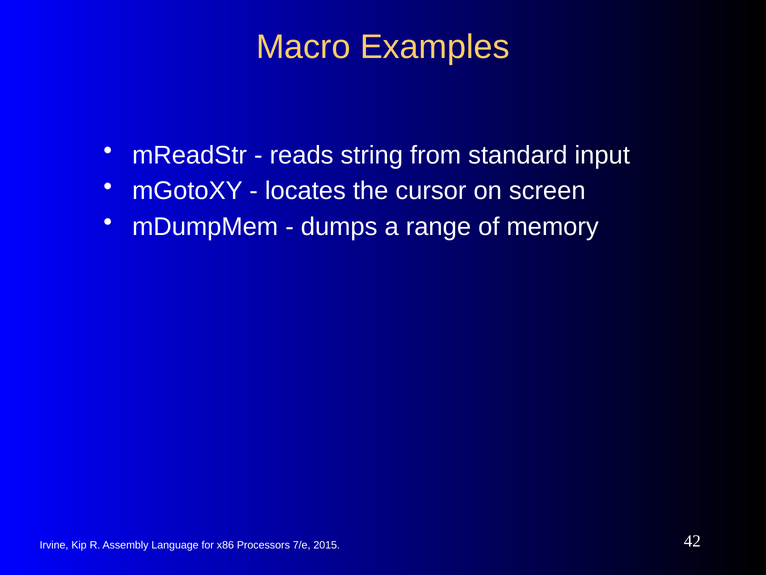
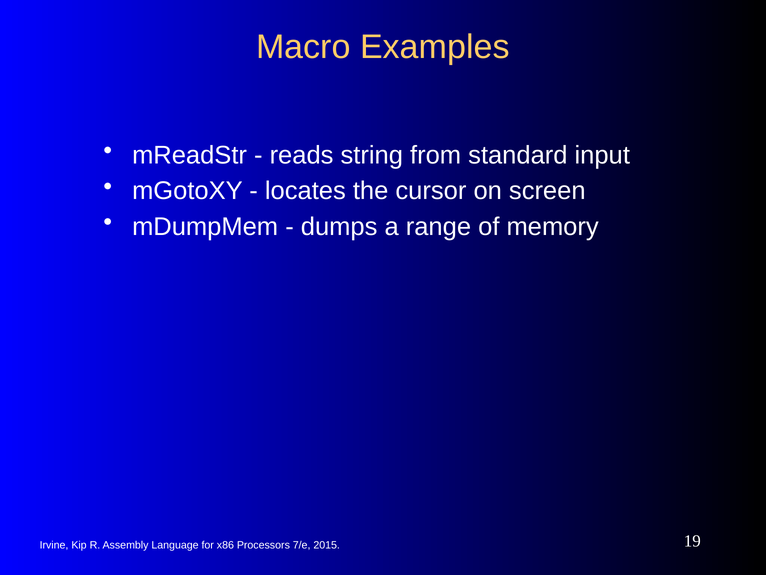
42: 42 -> 19
